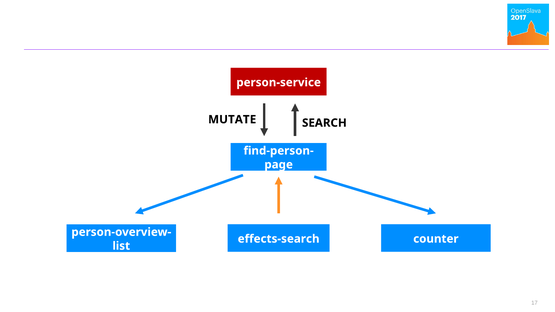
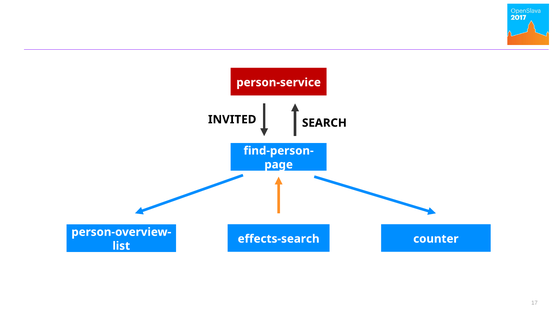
MUTATE: MUTATE -> INVITED
